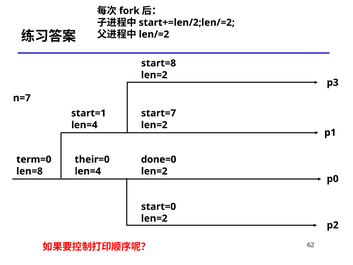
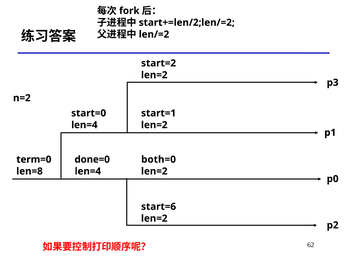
start=8: start=8 -> start=2
n=7: n=7 -> n=2
start=1: start=1 -> start=0
start=7: start=7 -> start=1
their=0: their=0 -> done=0
done=0: done=0 -> both=0
start=0: start=0 -> start=6
